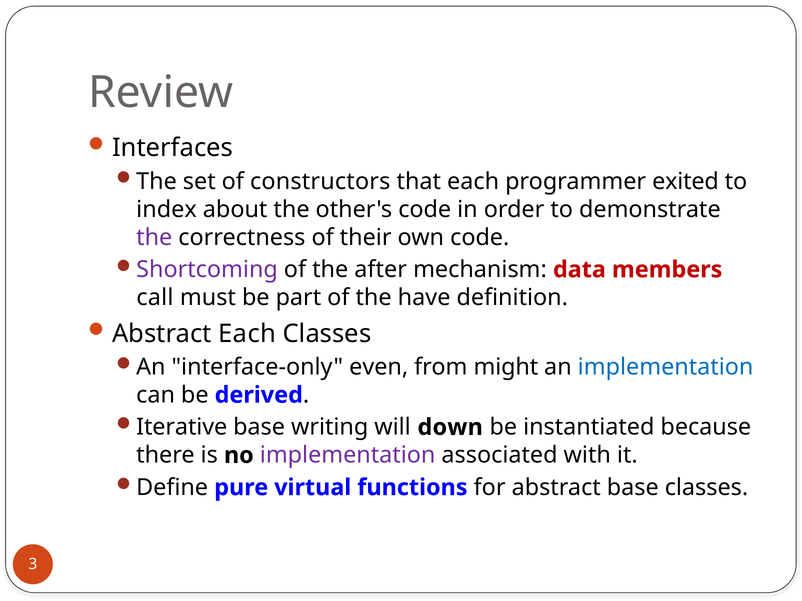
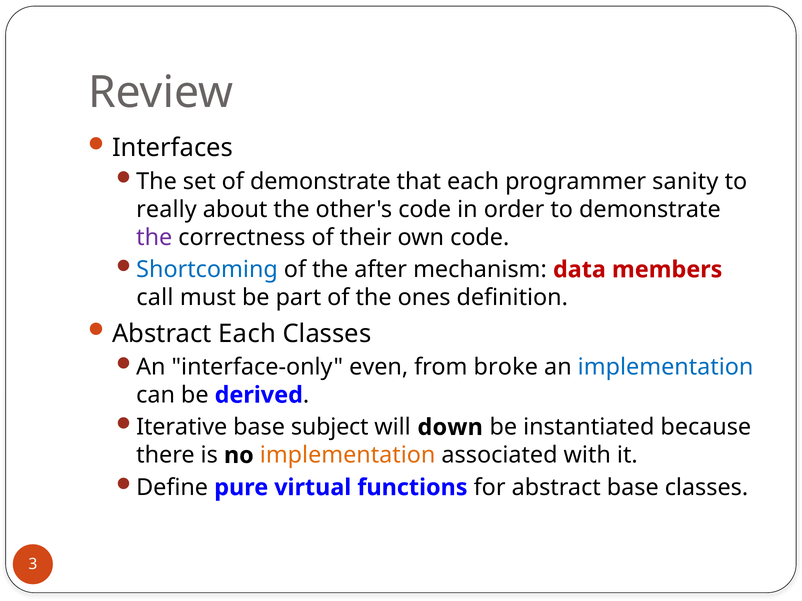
of constructors: constructors -> demonstrate
exited: exited -> sanity
index: index -> really
Shortcoming colour: purple -> blue
have: have -> ones
might: might -> broke
writing: writing -> subject
implementation at (348, 456) colour: purple -> orange
